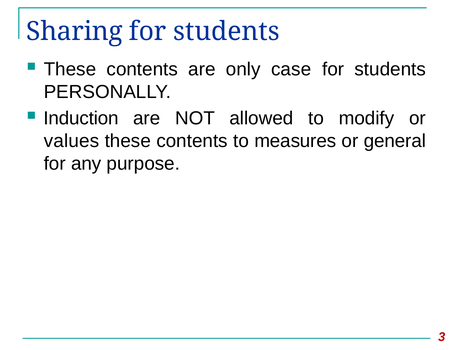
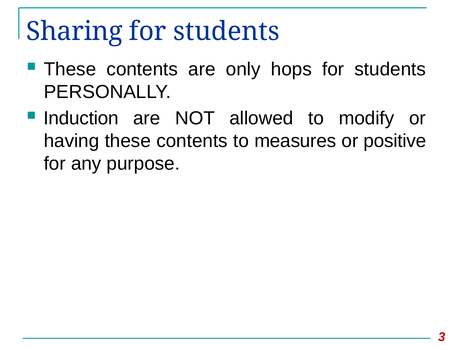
case: case -> hops
values: values -> having
general: general -> positive
